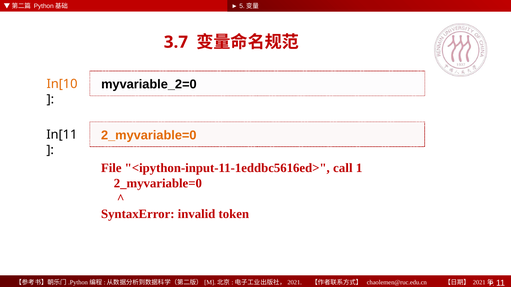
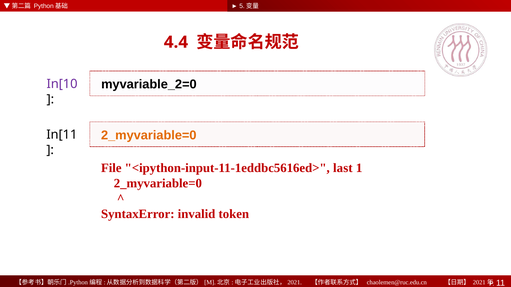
3.7: 3.7 -> 4.4
In[10 colour: orange -> purple
call: call -> last
